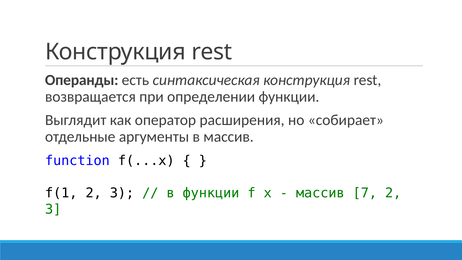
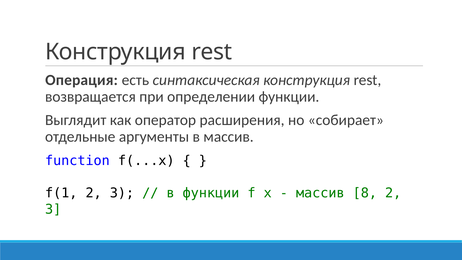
Операнды: Операнды -> Операция
7: 7 -> 8
